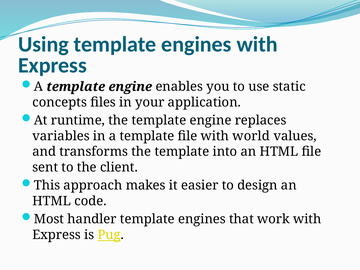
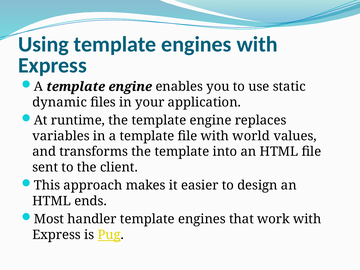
concepts: concepts -> dynamic
code: code -> ends
